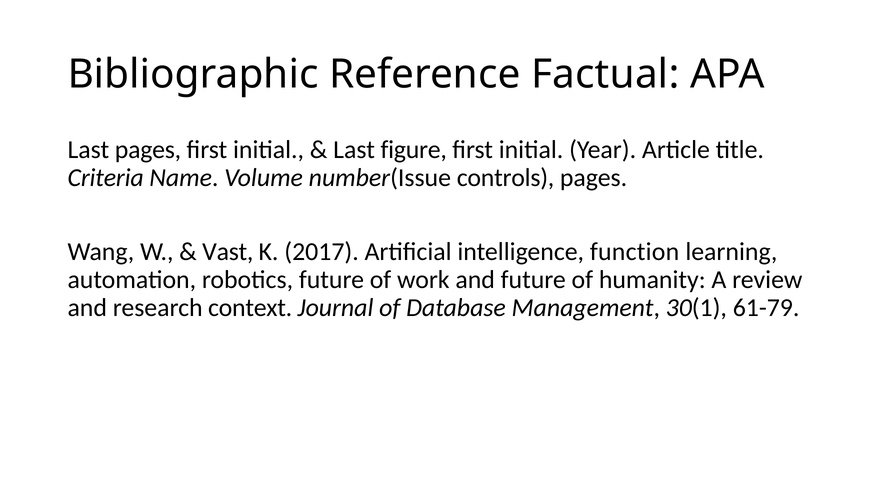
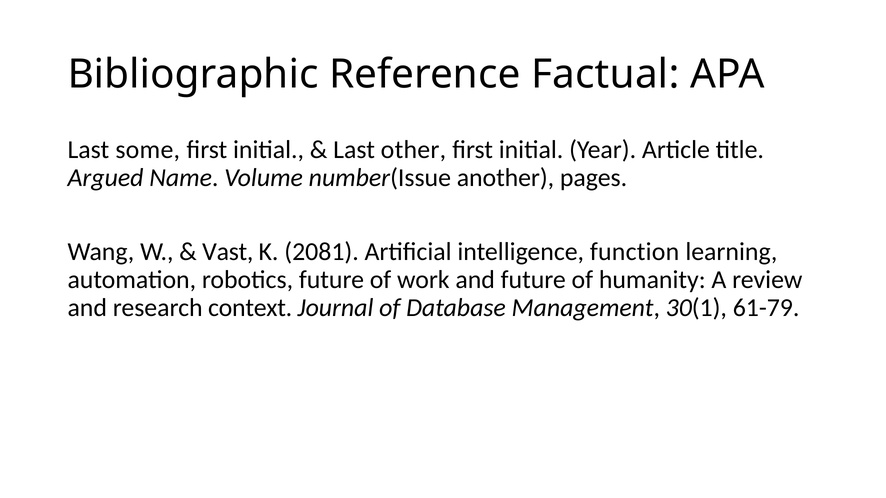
Last pages: pages -> some
figure: figure -> other
Criteria: Criteria -> Argued
controls: controls -> another
2017: 2017 -> 2081
